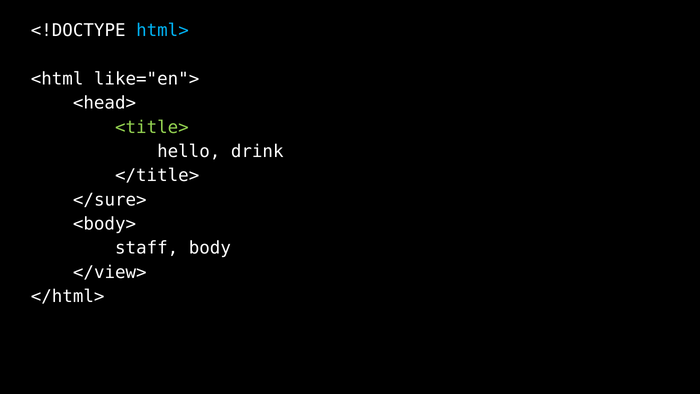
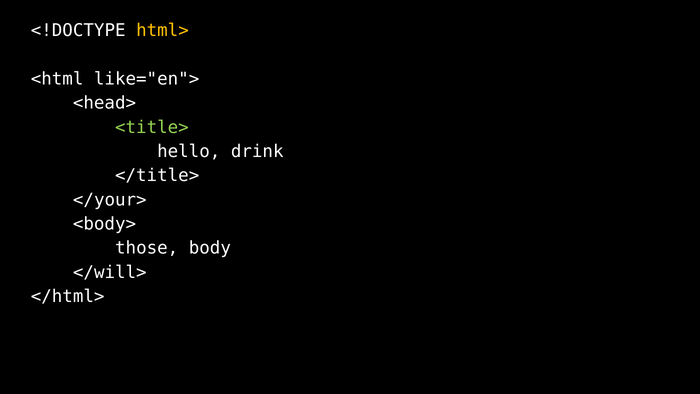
html> colour: light blue -> yellow
</sure>: </sure> -> </your>
staff: staff -> those
</view>: </view> -> </will>
